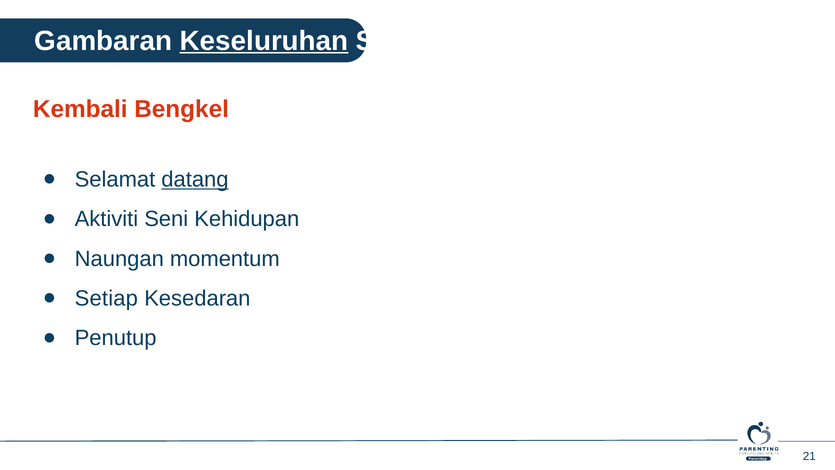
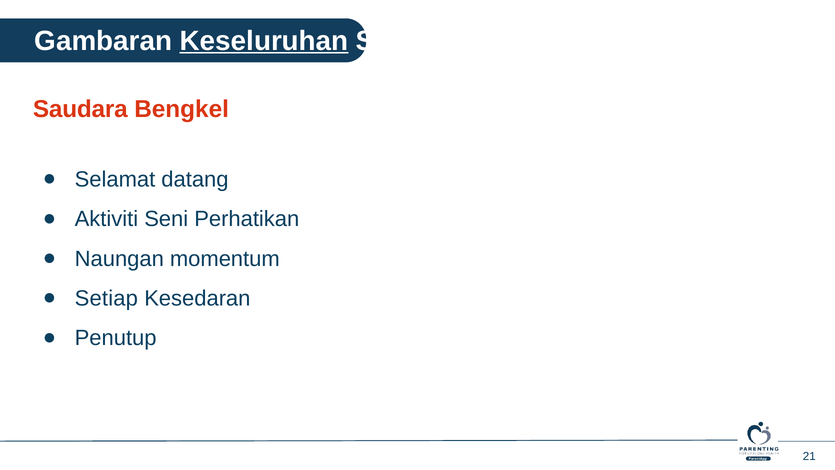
Kembali: Kembali -> Saudara
datang underline: present -> none
Kehidupan: Kehidupan -> Perhatikan
